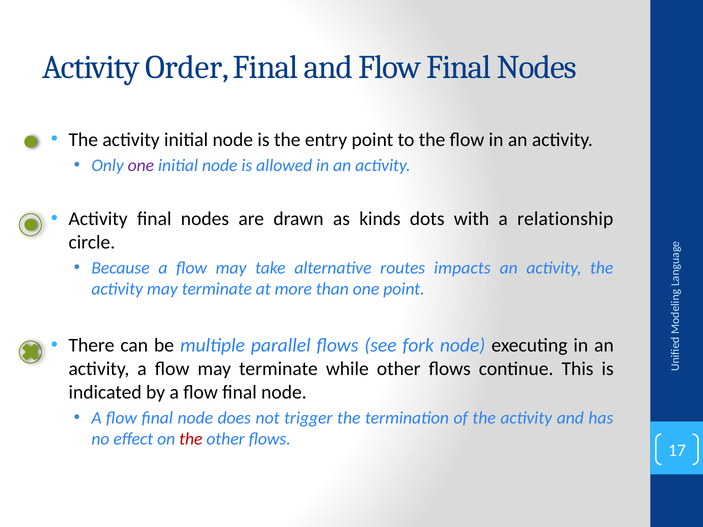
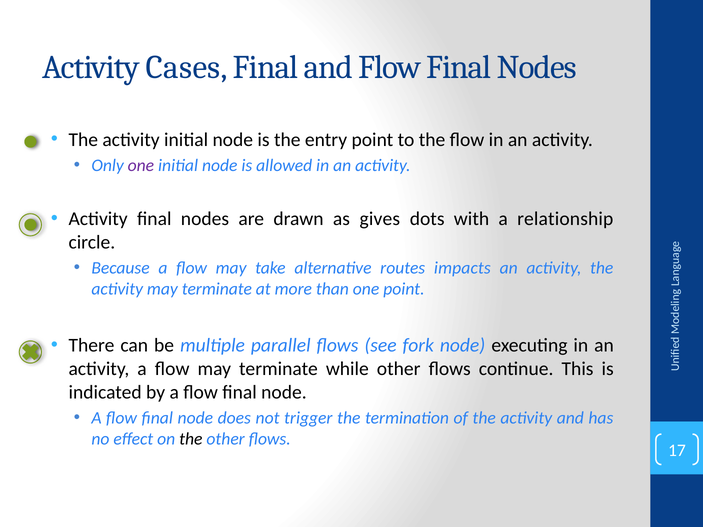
Order: Order -> Cases
kinds: kinds -> gives
the at (191, 439) colour: red -> black
